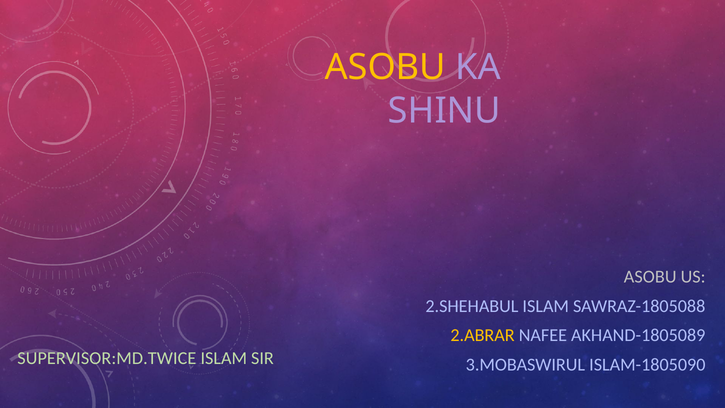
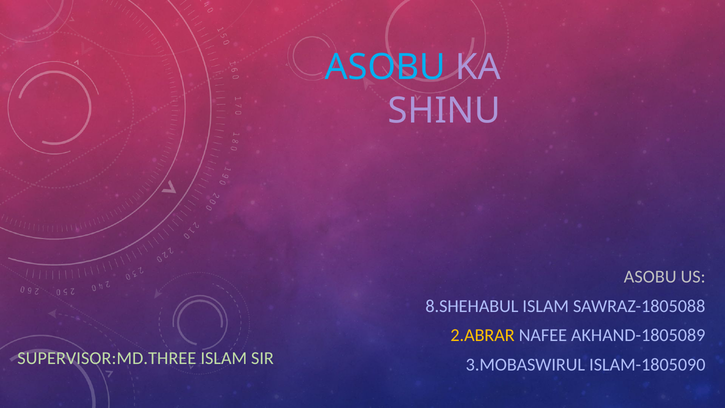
ASOBU at (385, 67) colour: yellow -> light blue
2.SHEHABUL: 2.SHEHABUL -> 8.SHEHABUL
SUPERVISOR:MD.TWICE: SUPERVISOR:MD.TWICE -> SUPERVISOR:MD.THREE
